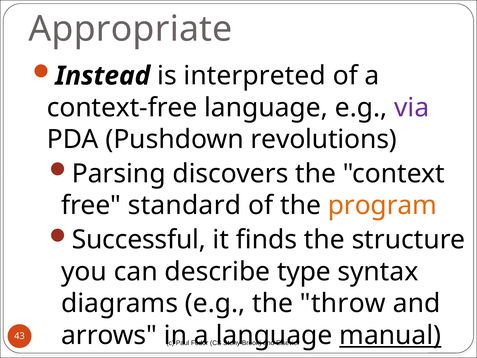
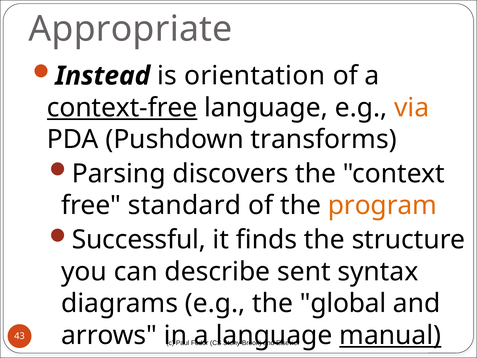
interpreted: interpreted -> orientation
context-free underline: none -> present
via colour: purple -> orange
revolutions: revolutions -> transforms
type: type -> sent
throw: throw -> global
